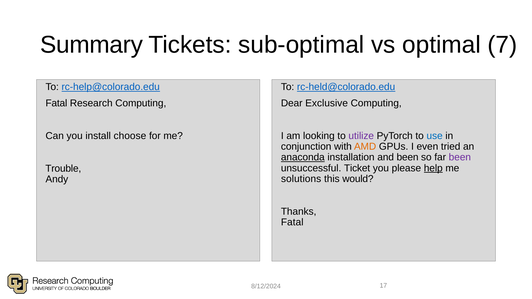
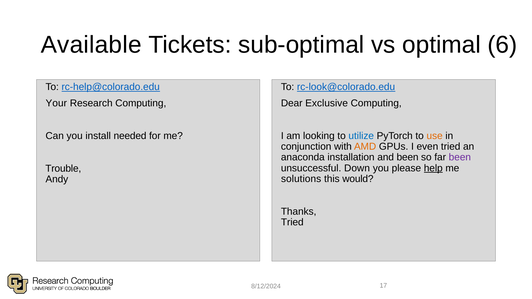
Summary: Summary -> Available
7: 7 -> 6
rc-held@colorado.edu: rc-held@colorado.edu -> rc-look@colorado.edu
Fatal at (56, 103): Fatal -> Your
choose: choose -> needed
utilize colour: purple -> blue
use colour: blue -> orange
anaconda underline: present -> none
Ticket: Ticket -> Down
Fatal at (292, 222): Fatal -> Tried
